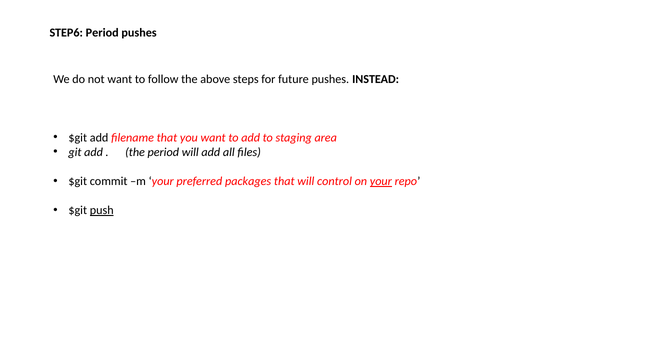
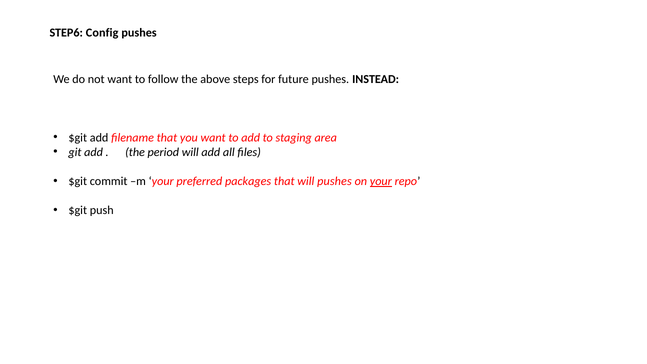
STEP6 Period: Period -> Config
will control: control -> pushes
push underline: present -> none
